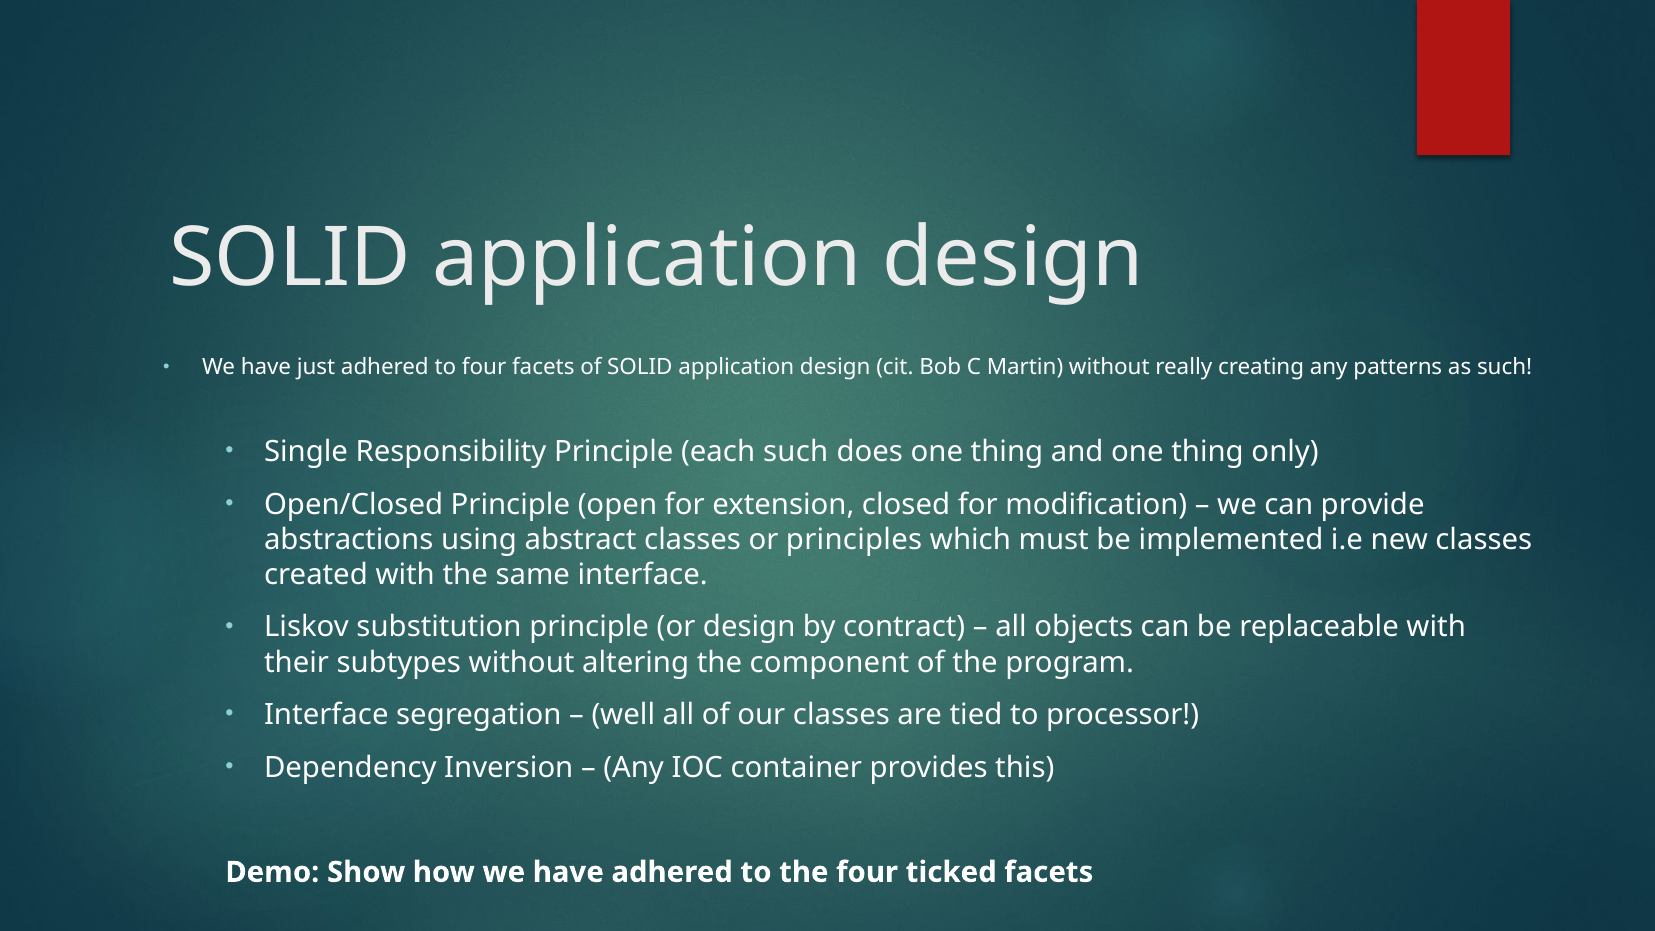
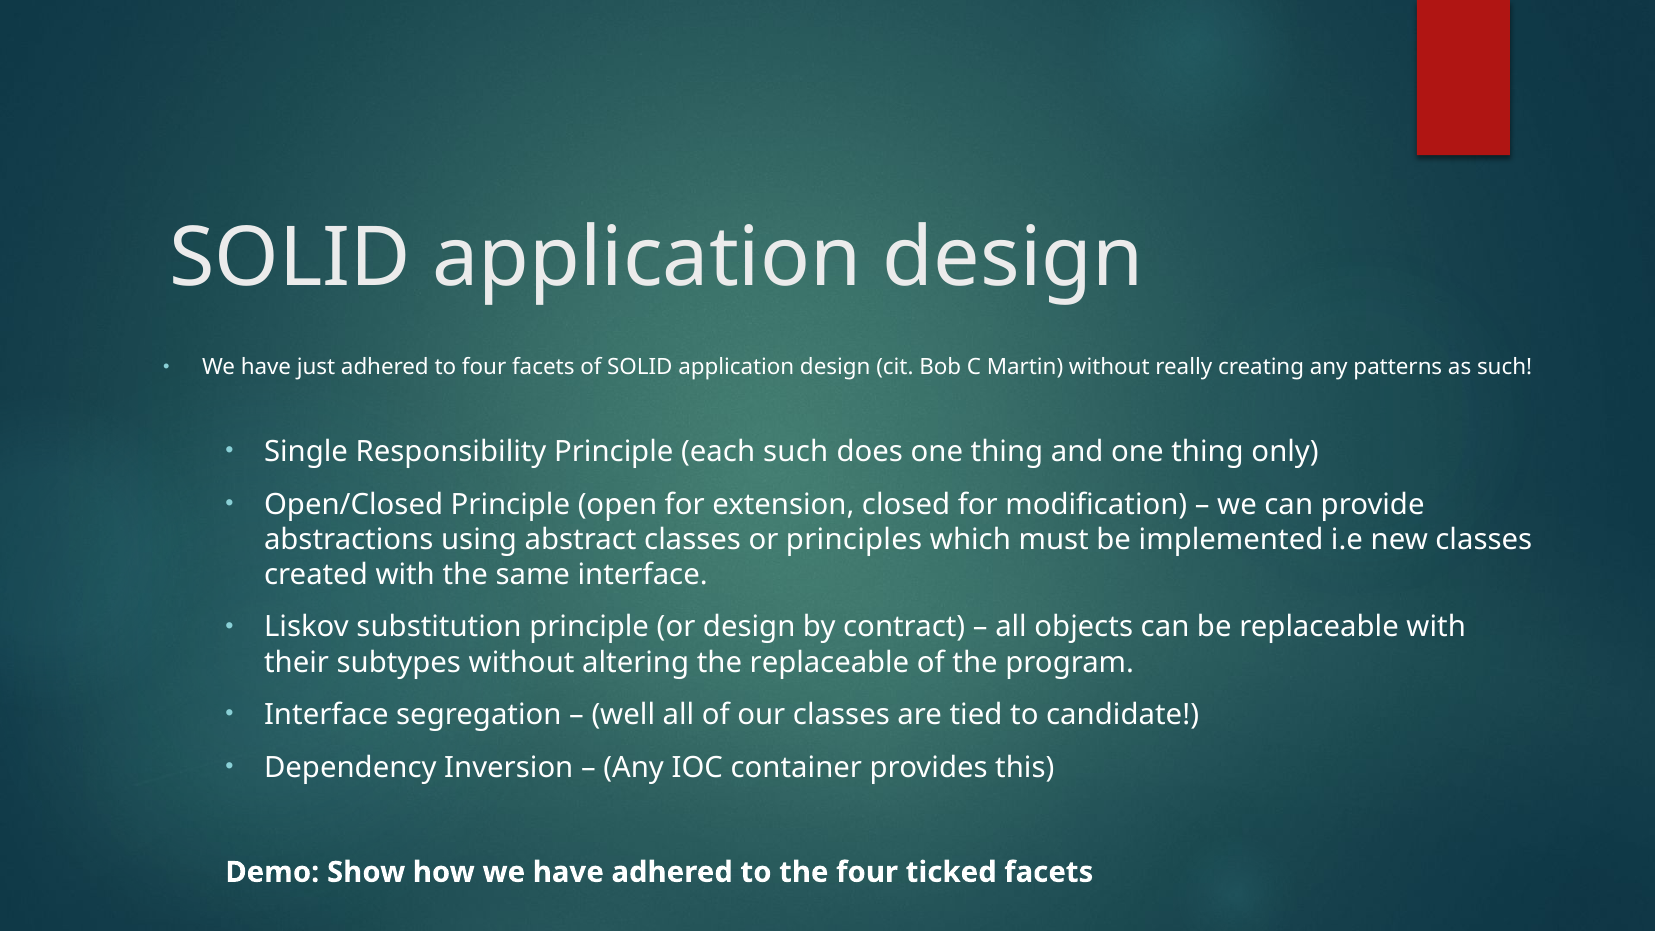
the component: component -> replaceable
processor: processor -> candidate
